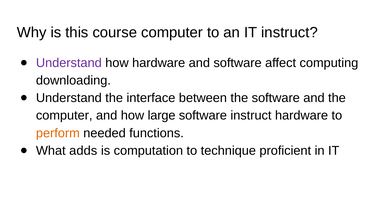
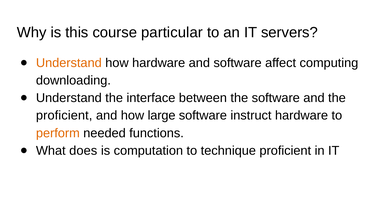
course computer: computer -> particular
IT instruct: instruct -> servers
Understand at (69, 63) colour: purple -> orange
computer at (64, 115): computer -> proficient
adds: adds -> does
